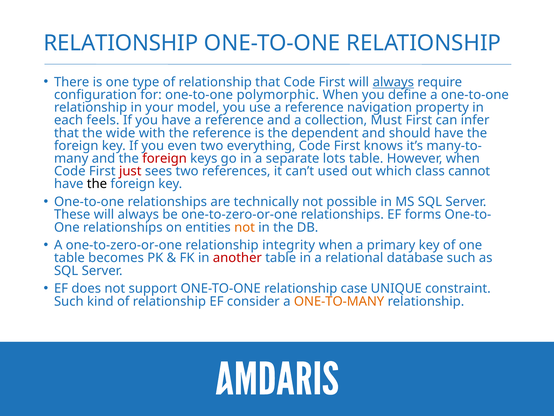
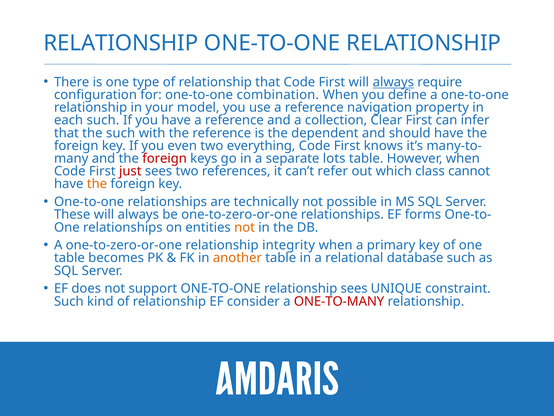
polymorphic: polymorphic -> combination
each feels: feels -> such
Must: Must -> Clear
the wide: wide -> such
used: used -> refer
the at (97, 184) colour: black -> orange
another colour: red -> orange
relationship case: case -> sees
ONE-TO-MANY colour: orange -> red
